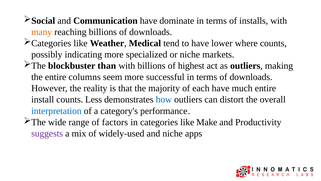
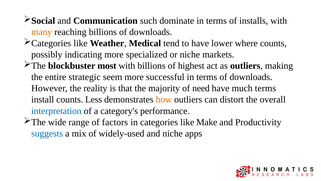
Communication have: have -> such
than: than -> most
columns: columns -> strategic
each: each -> need
much entire: entire -> terms
how colour: blue -> orange
suggests colour: purple -> blue
